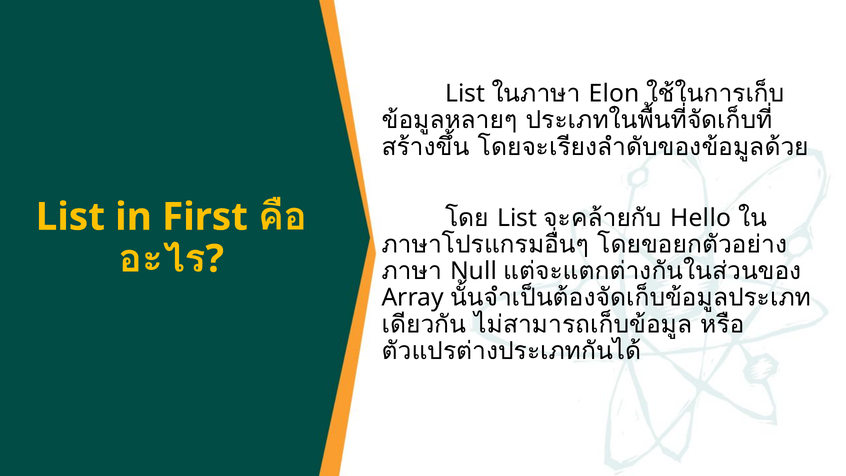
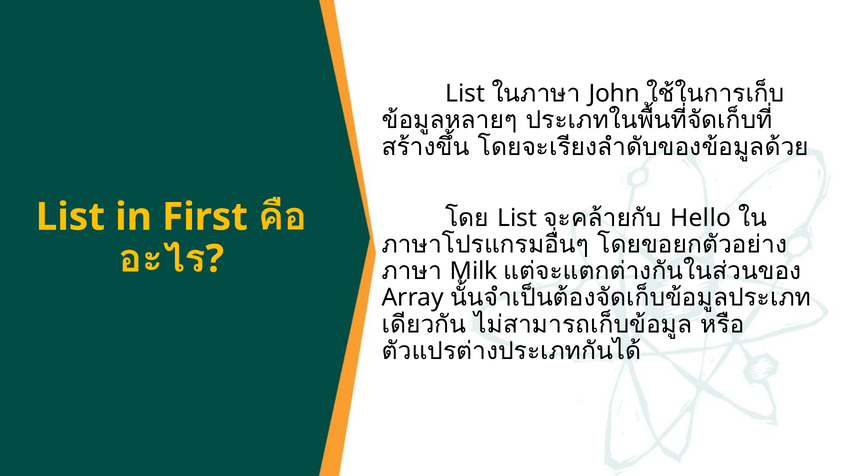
Elon: Elon -> John
Null: Null -> Milk
